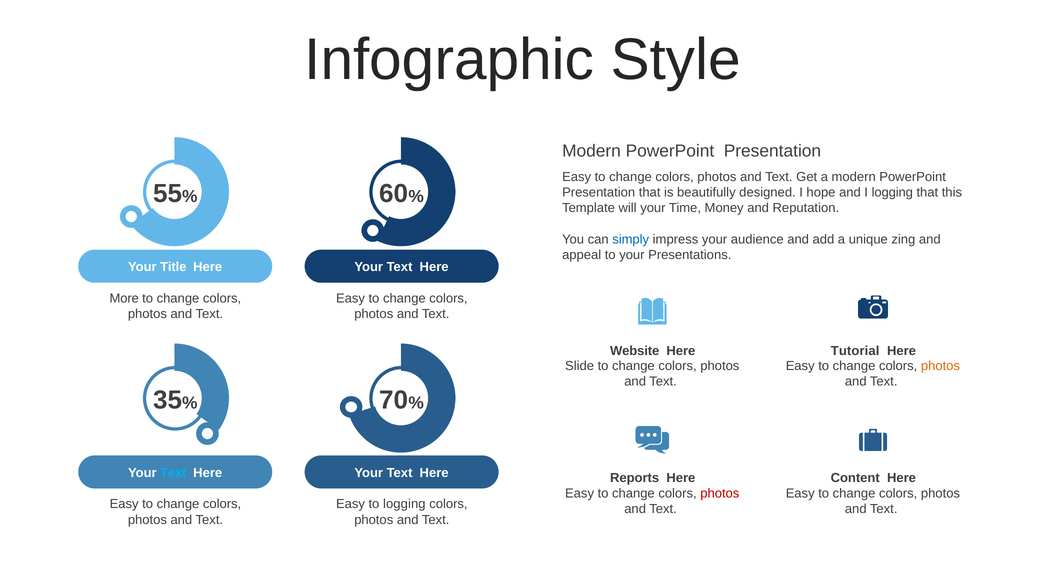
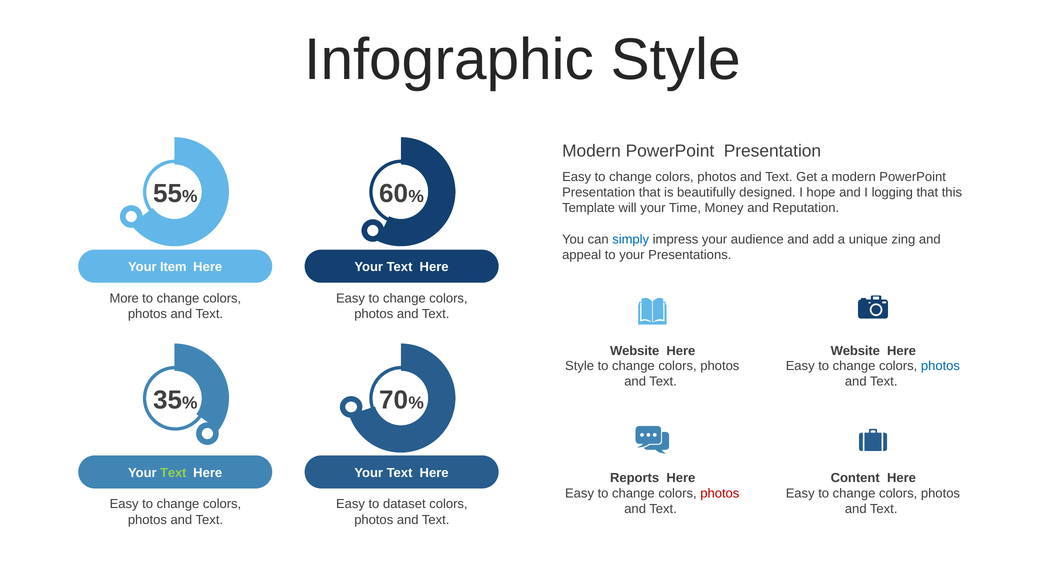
Title: Title -> Item
Tutorial at (855, 351): Tutorial -> Website
Slide at (580, 366): Slide -> Style
photos at (940, 366) colour: orange -> blue
Text at (173, 473) colour: light blue -> light green
to logging: logging -> dataset
